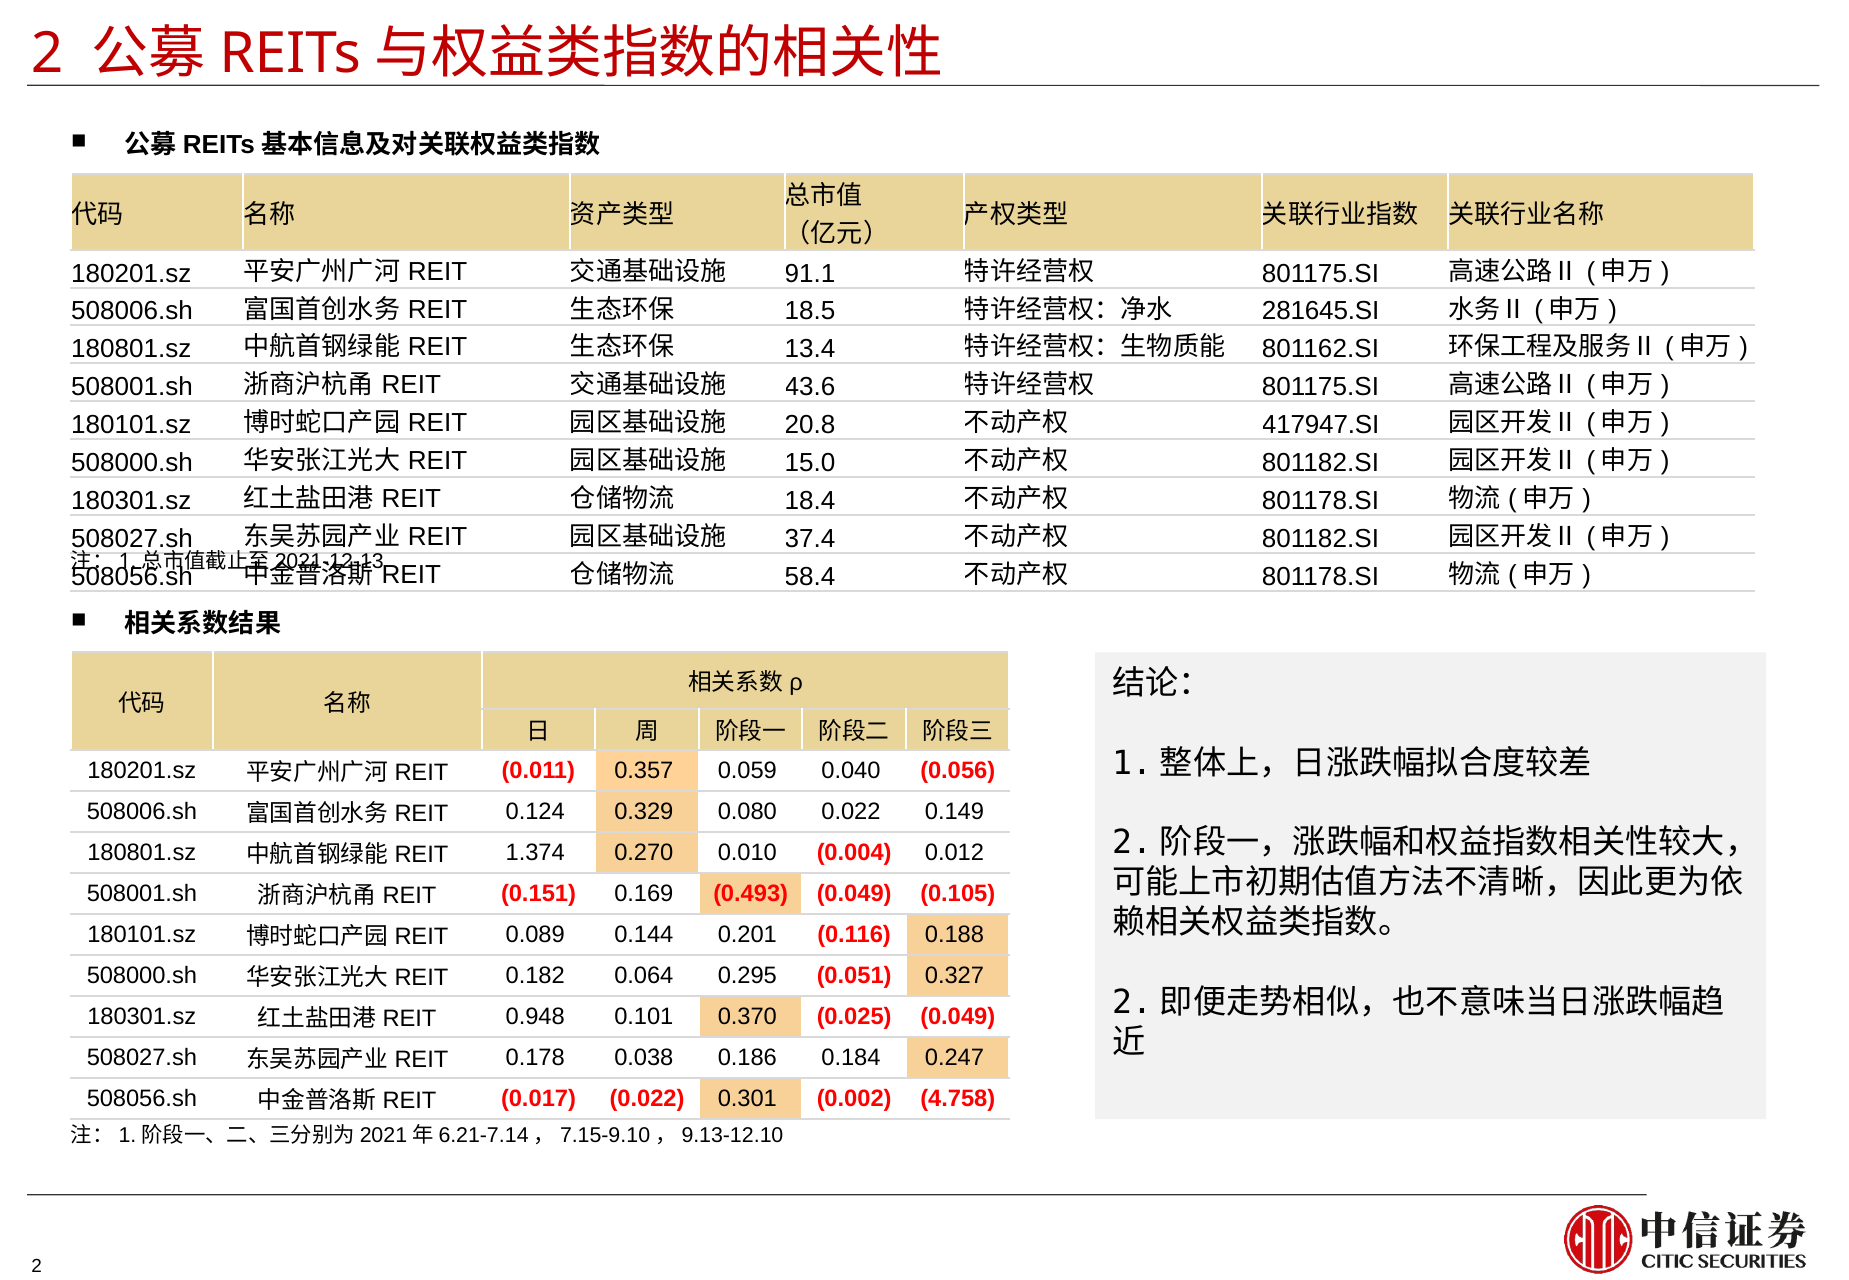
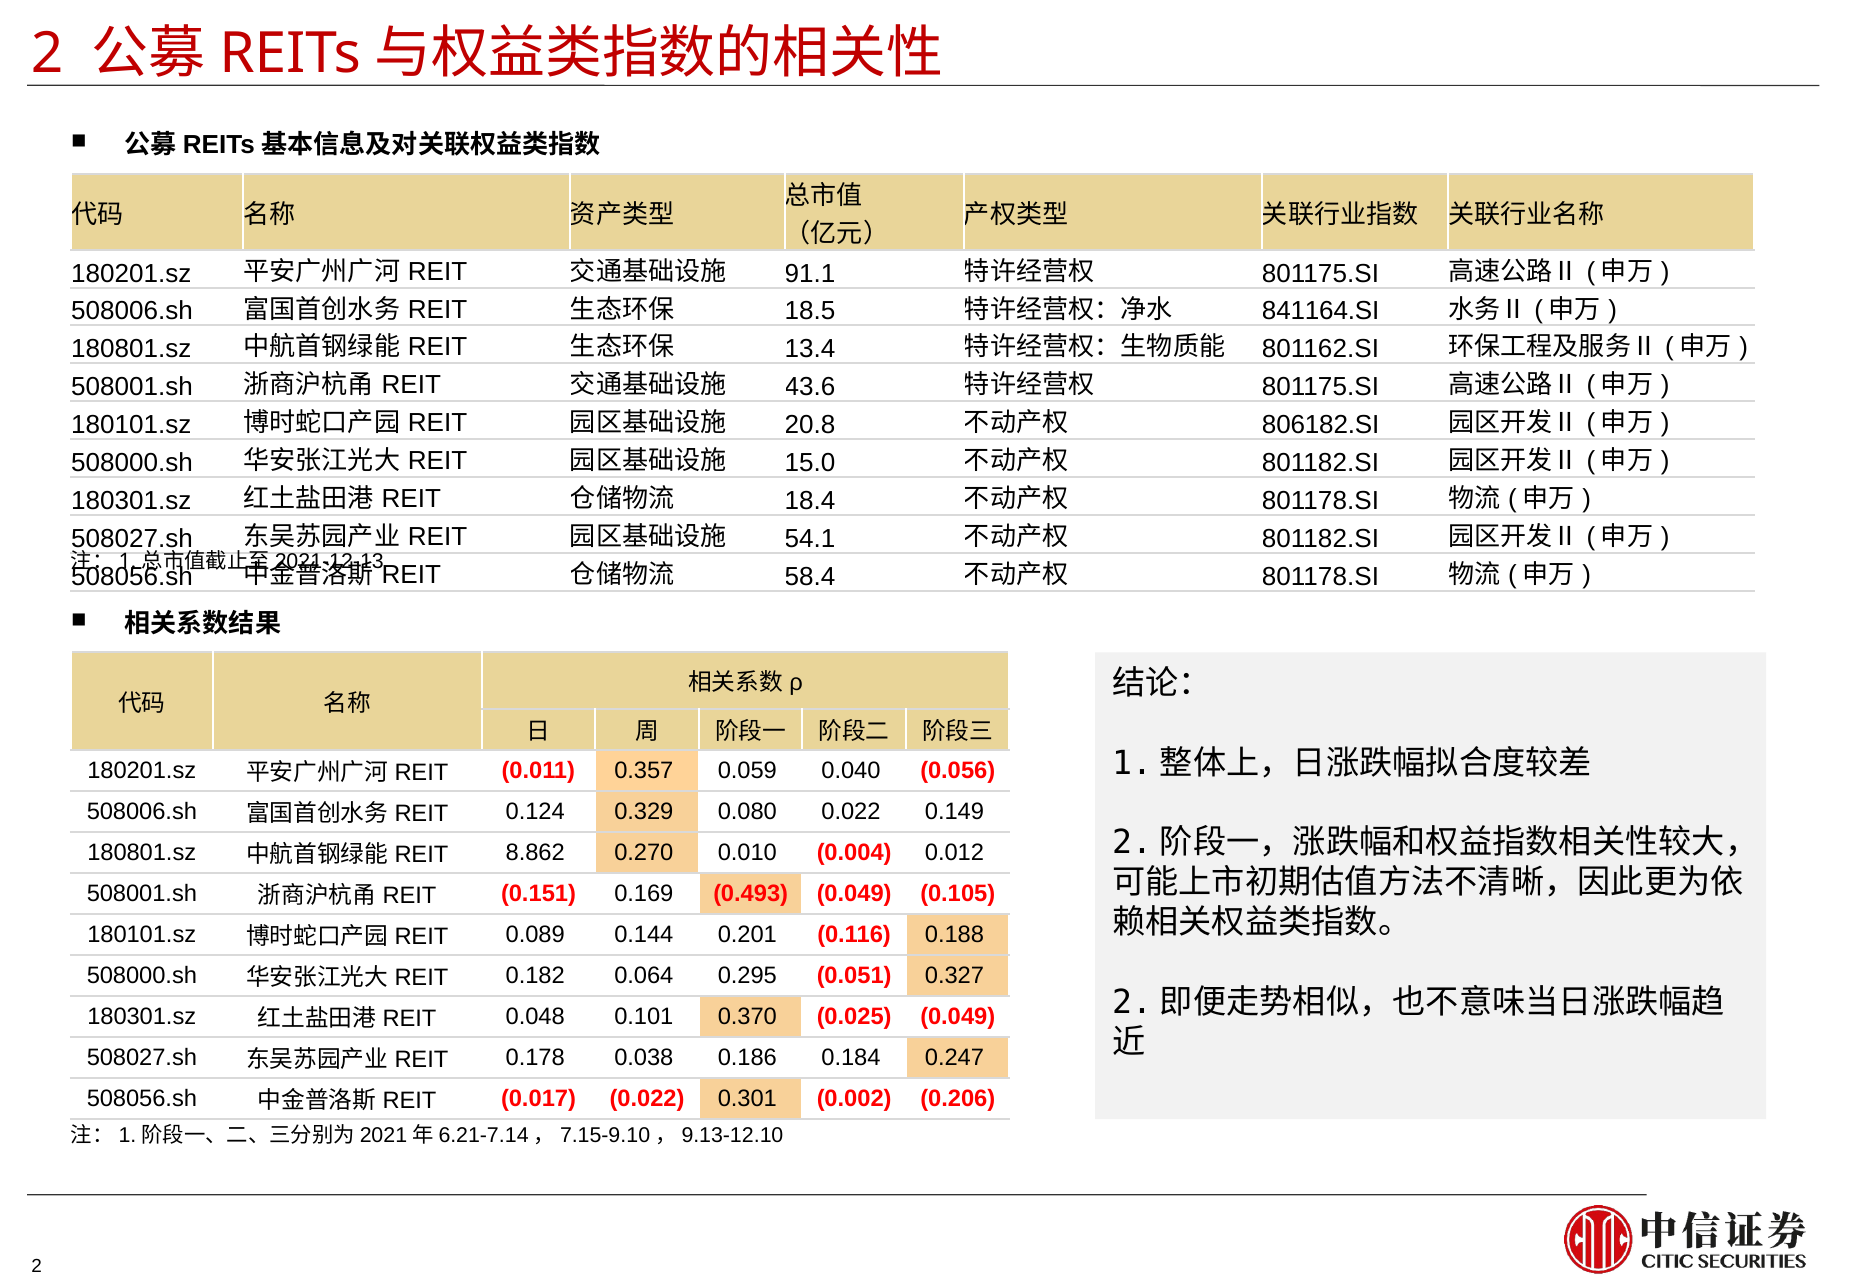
281645.SI: 281645.SI -> 841164.SI
417947.SI: 417947.SI -> 806182.SI
37.4: 37.4 -> 54.1
1.374: 1.374 -> 8.862
0.948: 0.948 -> 0.048
4.758: 4.758 -> 0.206
